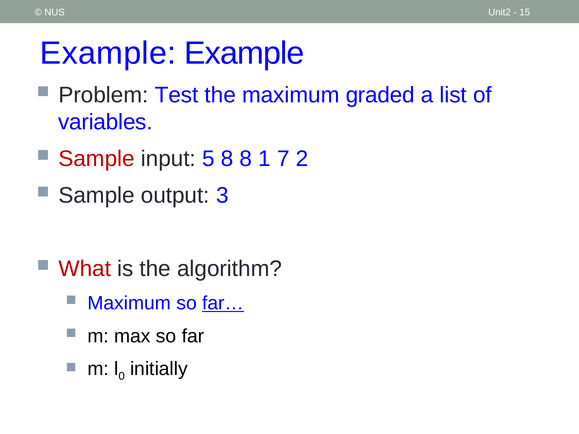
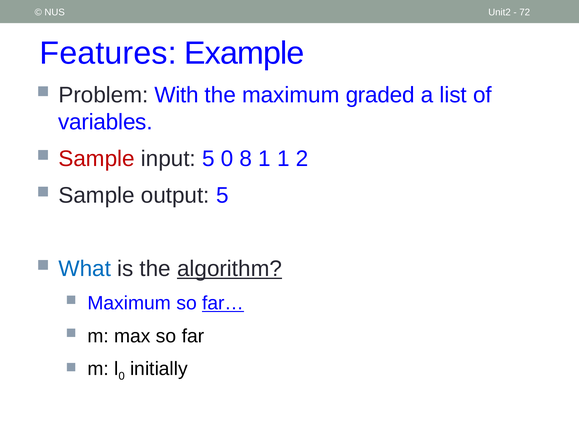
15: 15 -> 72
Example at (108, 53): Example -> Features
Test: Test -> With
5 8: 8 -> 0
1 7: 7 -> 1
output 3: 3 -> 5
What colour: red -> blue
algorithm underline: none -> present
